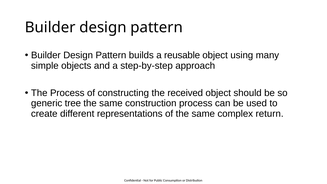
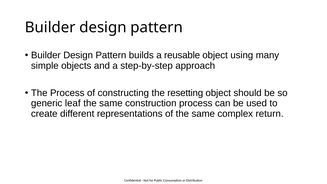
received: received -> resetting
tree: tree -> leaf
